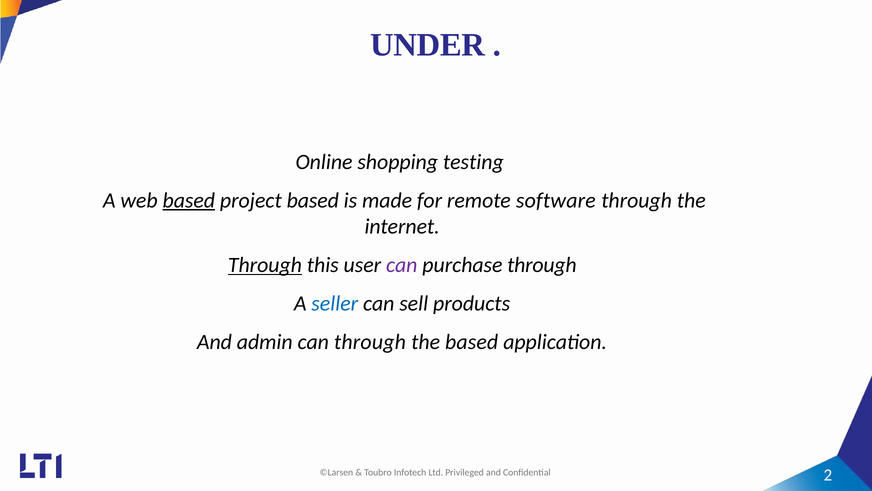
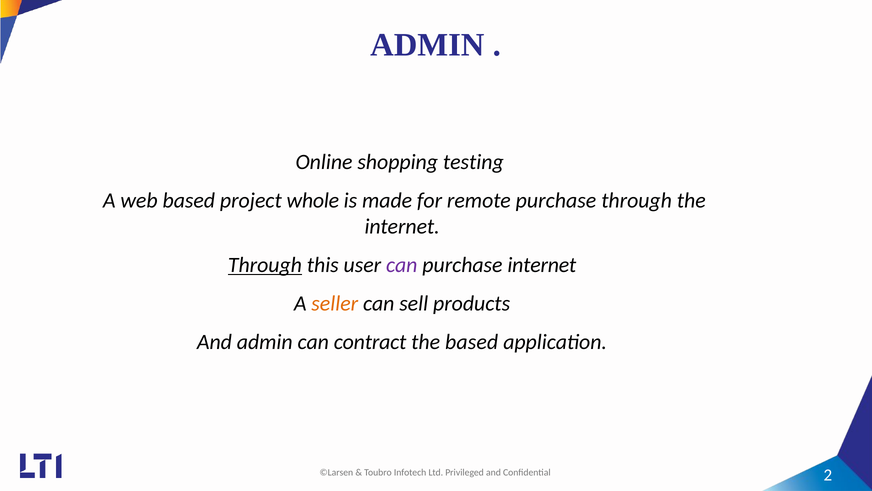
UNDER at (427, 45): UNDER -> ADMIN
based at (189, 200) underline: present -> none
project based: based -> whole
remote software: software -> purchase
purchase through: through -> internet
seller colour: blue -> orange
can through: through -> contract
